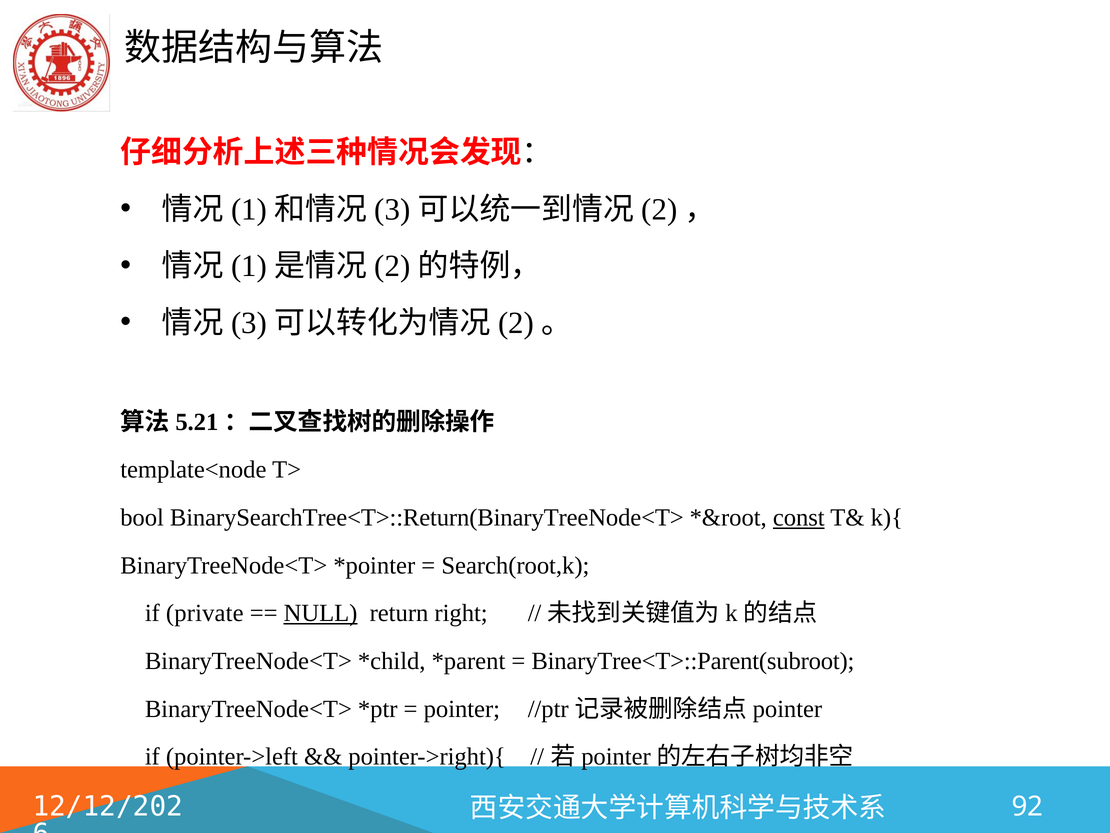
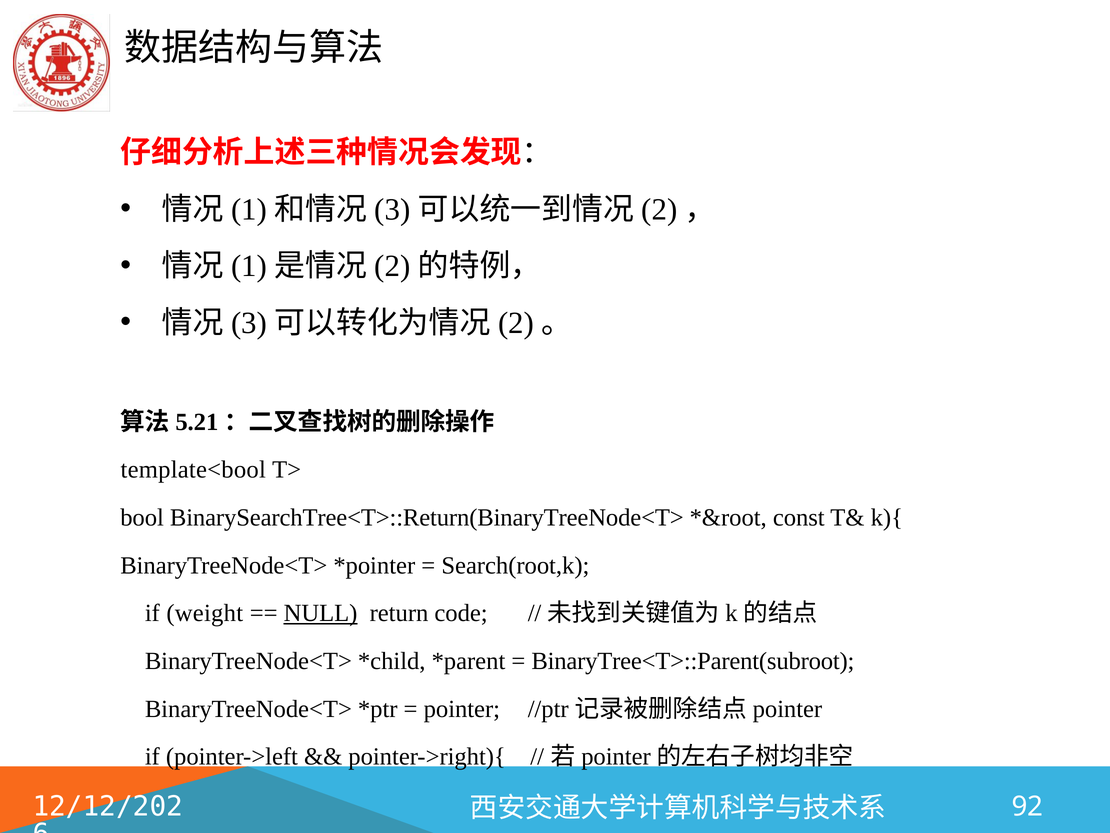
template<node: template<node -> template<bool
const underline: present -> none
private: private -> weight
right: right -> code
